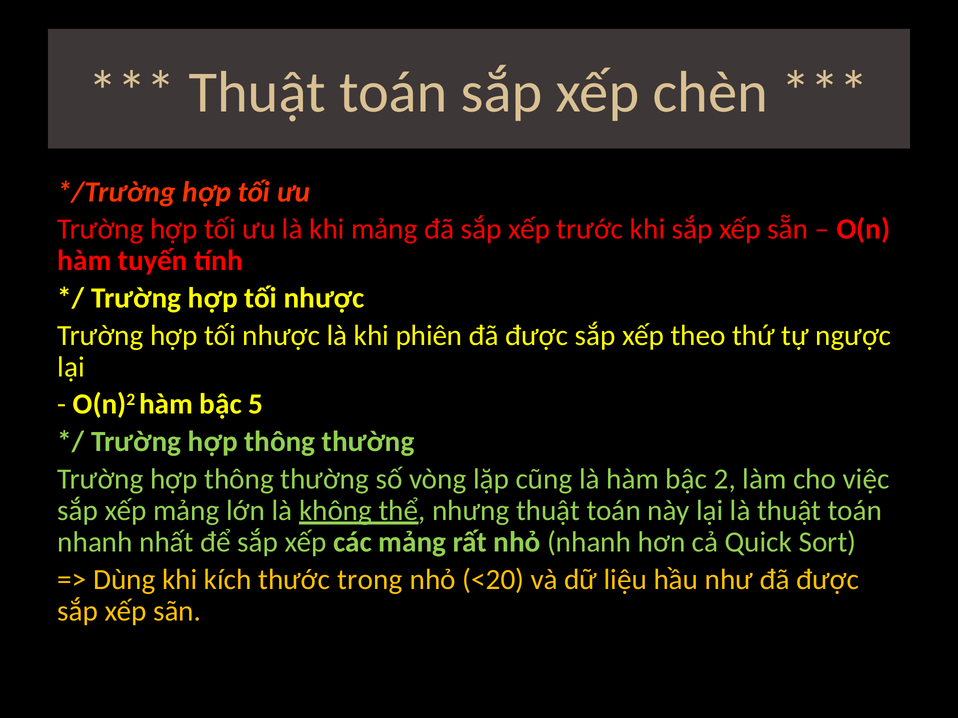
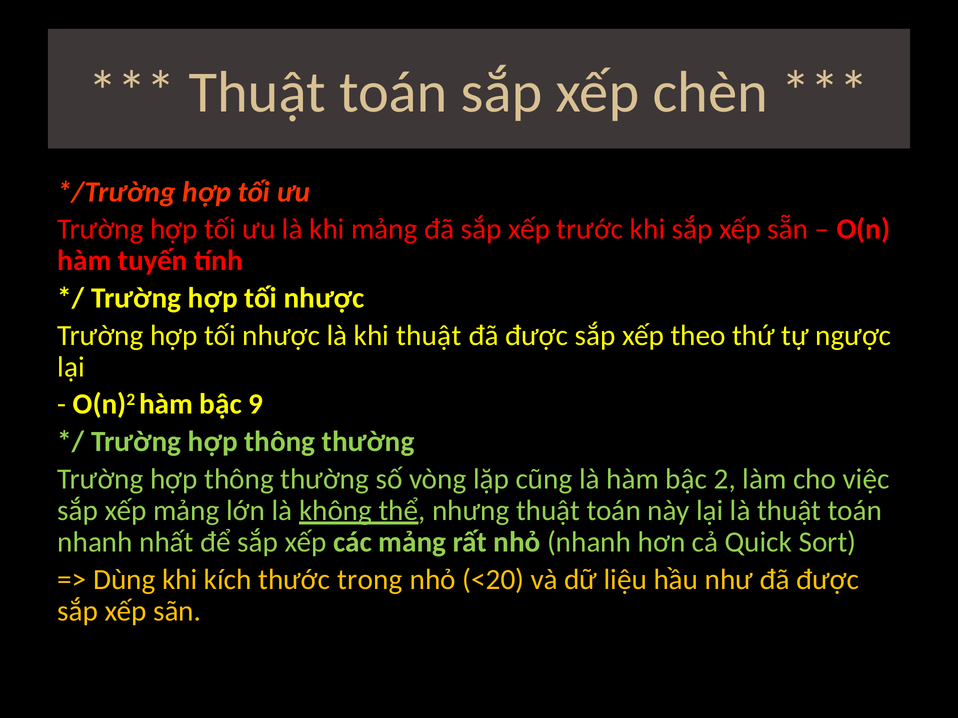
khi phiên: phiên -> thuật
5: 5 -> 9
